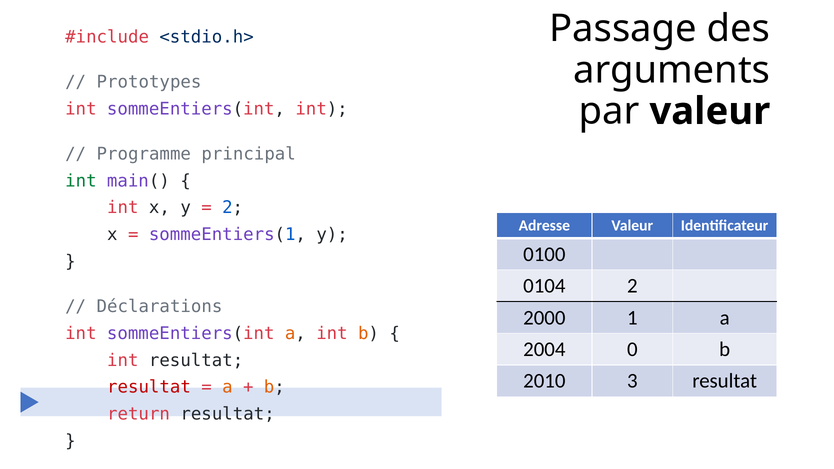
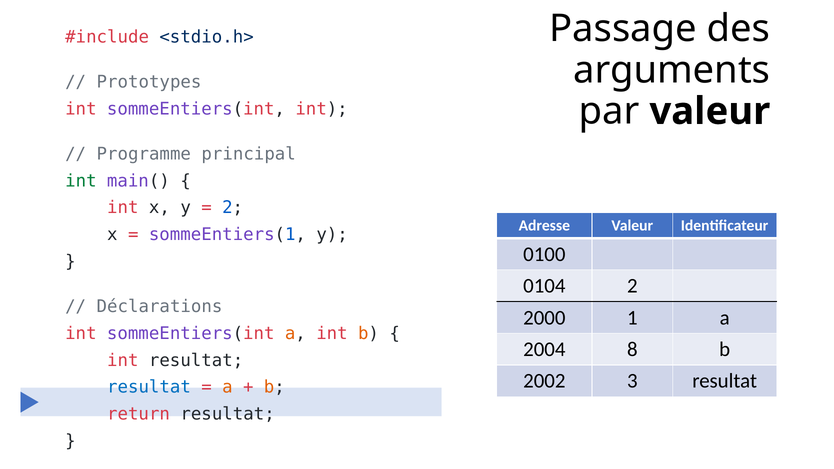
0: 0 -> 8
2010: 2010 -> 2002
resultat at (149, 387) colour: red -> blue
